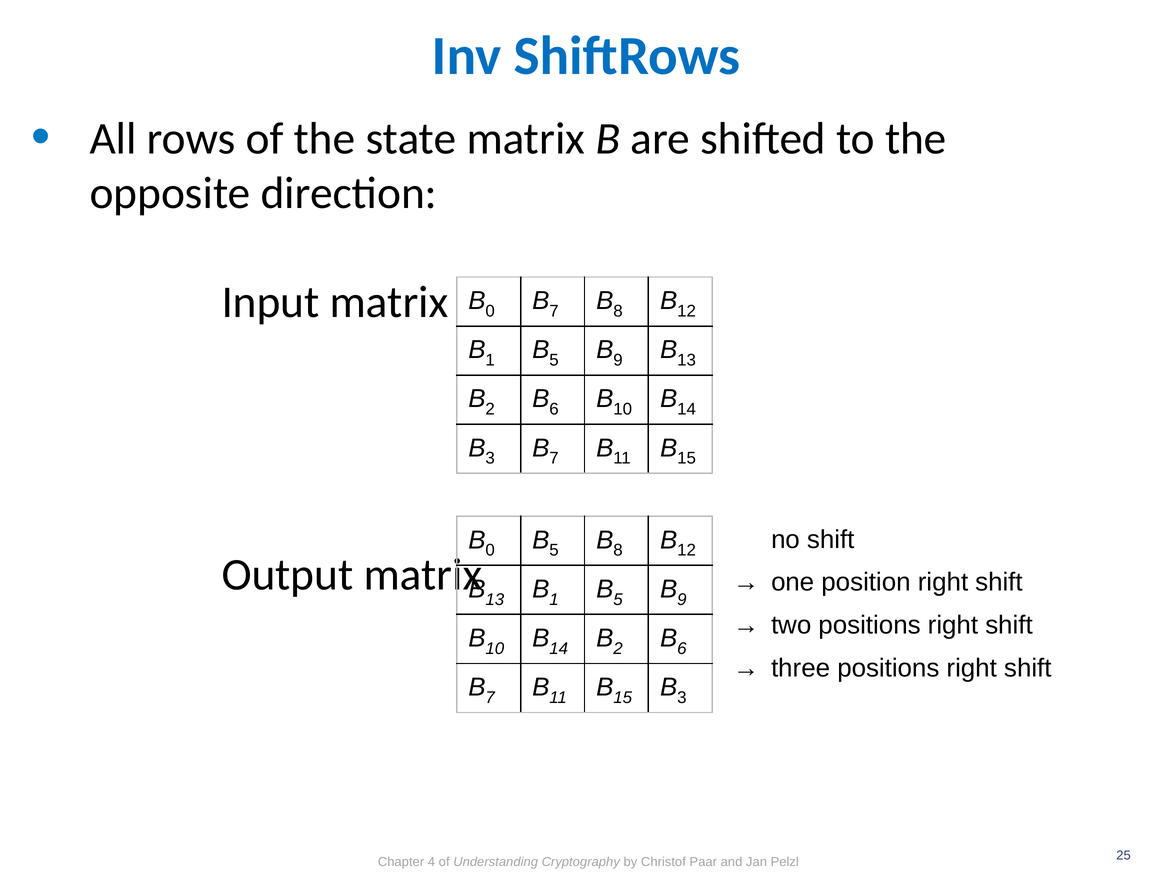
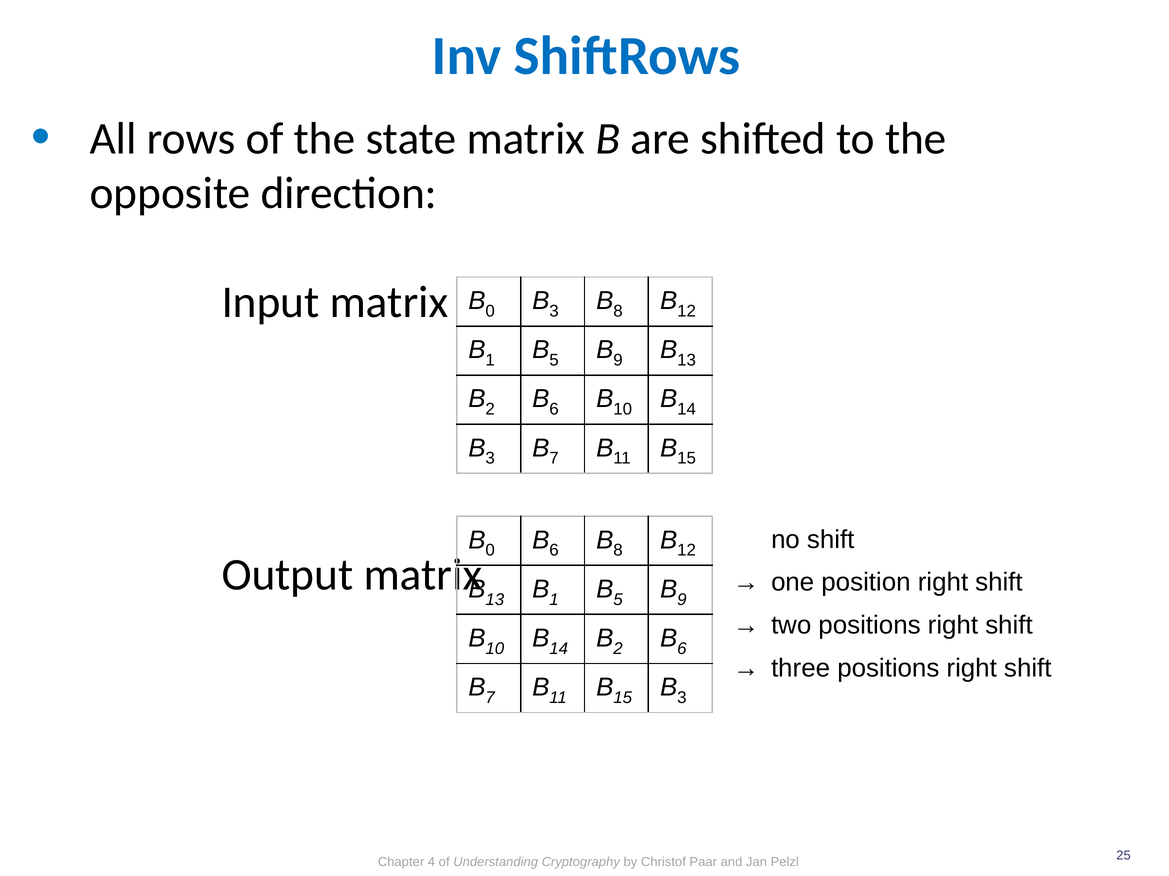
7 at (554, 311): 7 -> 3
5 at (554, 551): 5 -> 6
